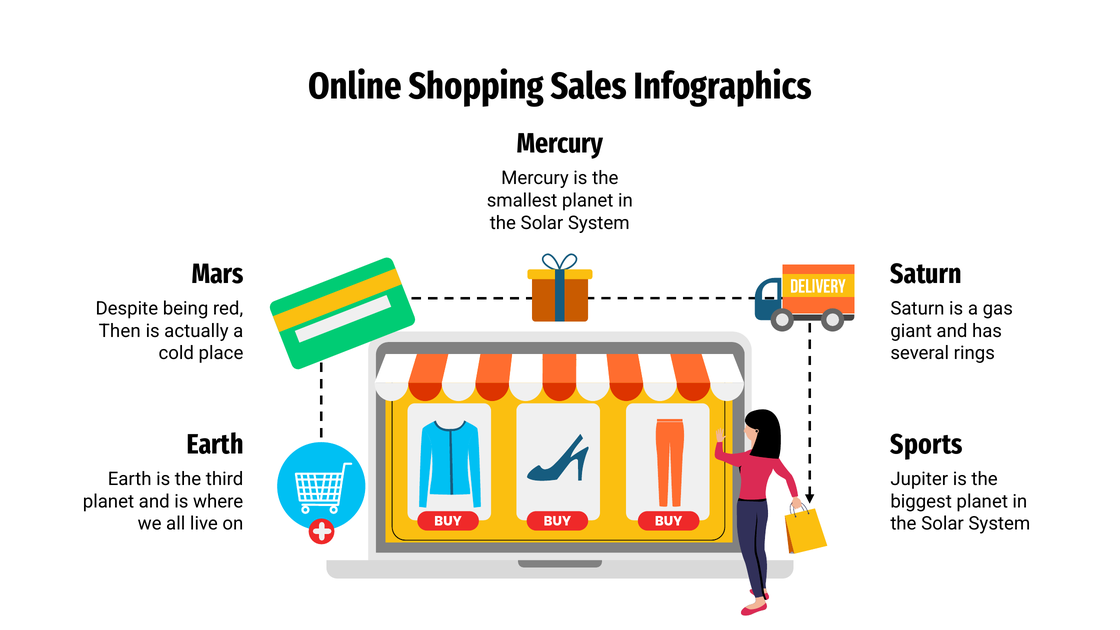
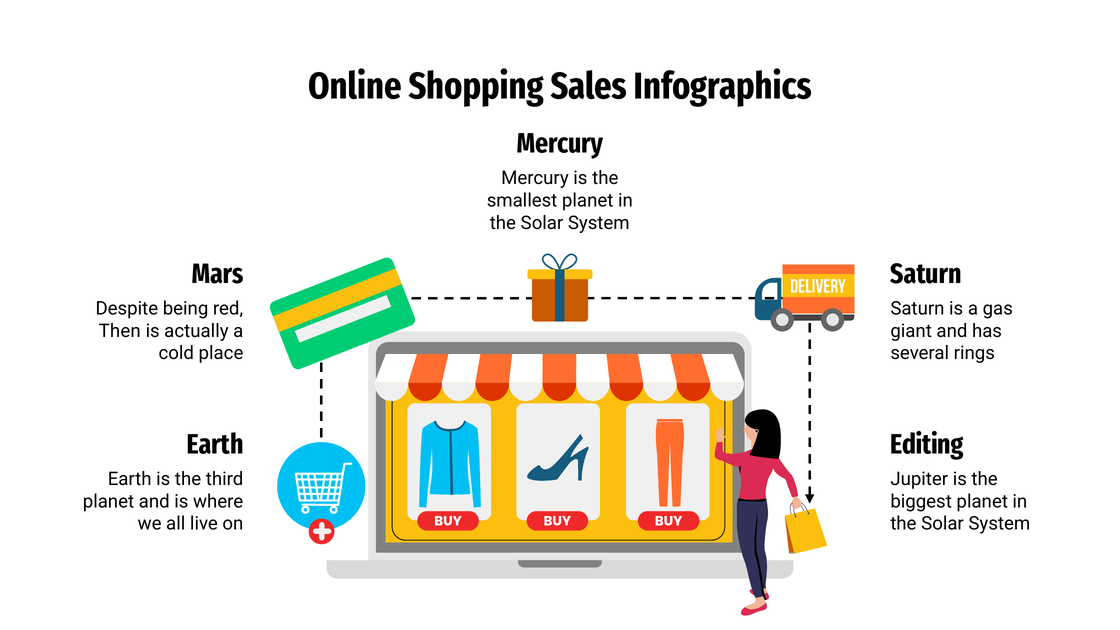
Sports: Sports -> Editing
